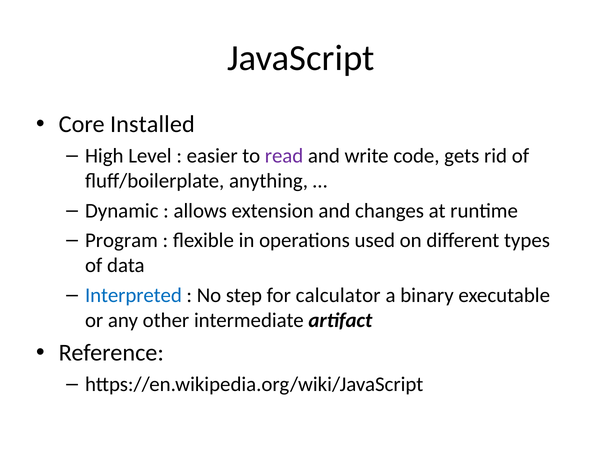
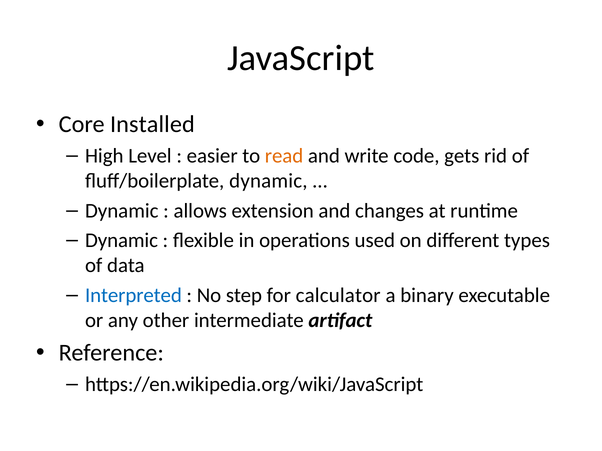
read colour: purple -> orange
fluff/boilerplate anything: anything -> dynamic
Program at (121, 241): Program -> Dynamic
